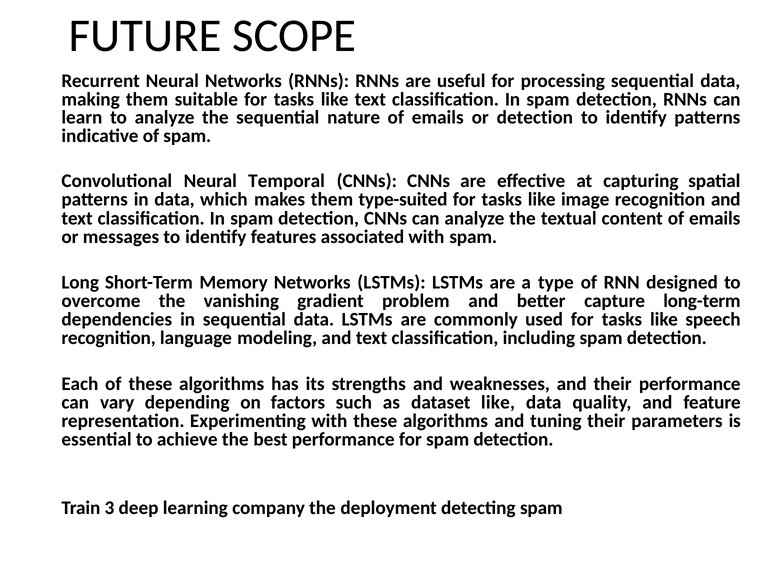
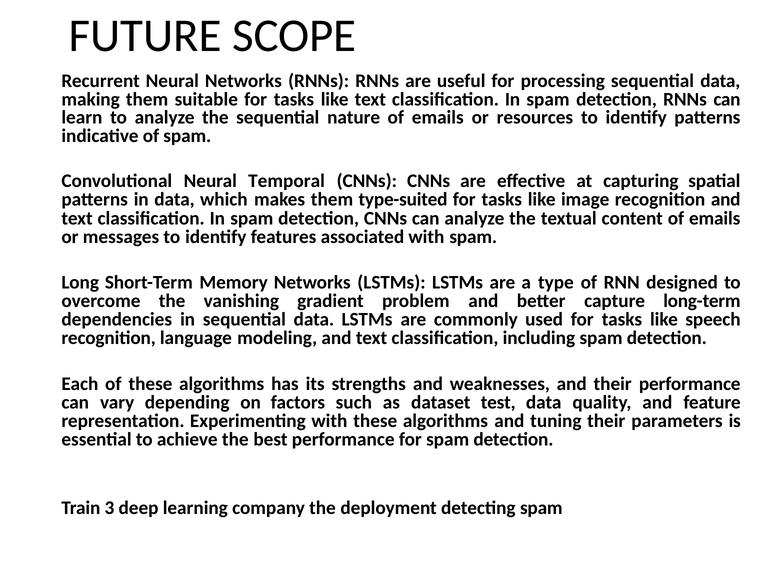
or detection: detection -> resources
dataset like: like -> test
